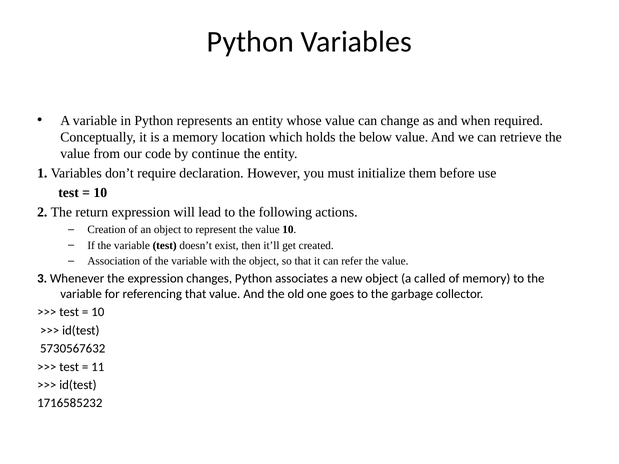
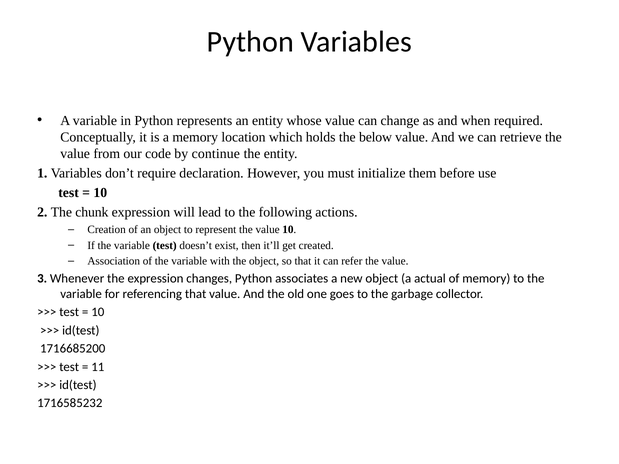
return: return -> chunk
called: called -> actual
5730567632: 5730567632 -> 1716685200
